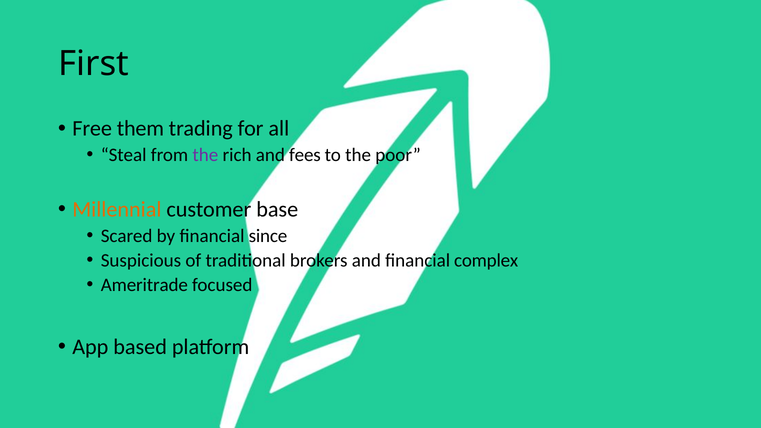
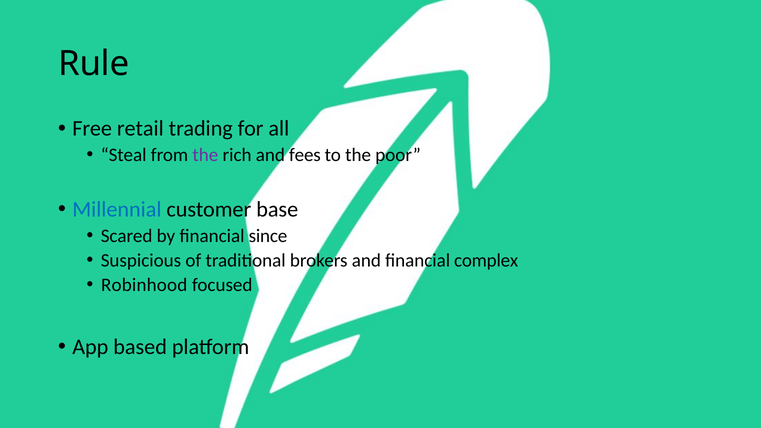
First: First -> Rule
them: them -> retail
Millennial colour: orange -> blue
Ameritrade: Ameritrade -> Robinhood
